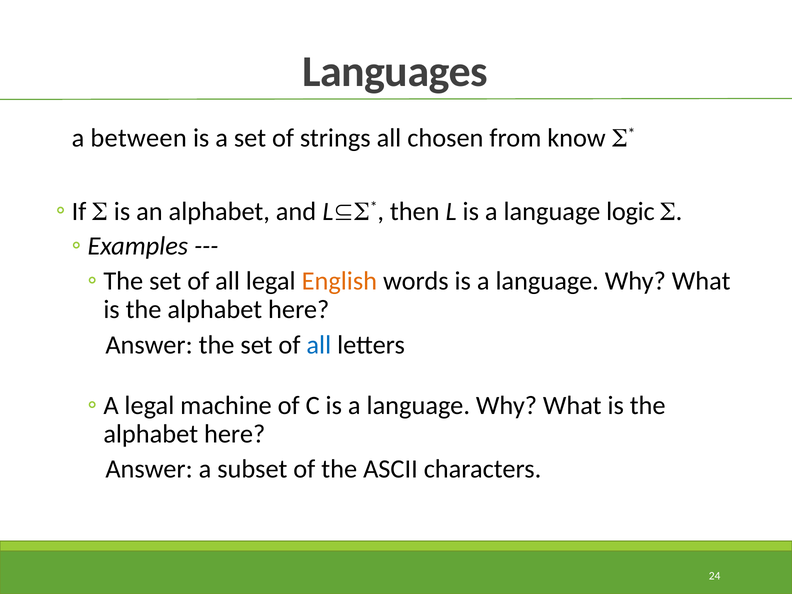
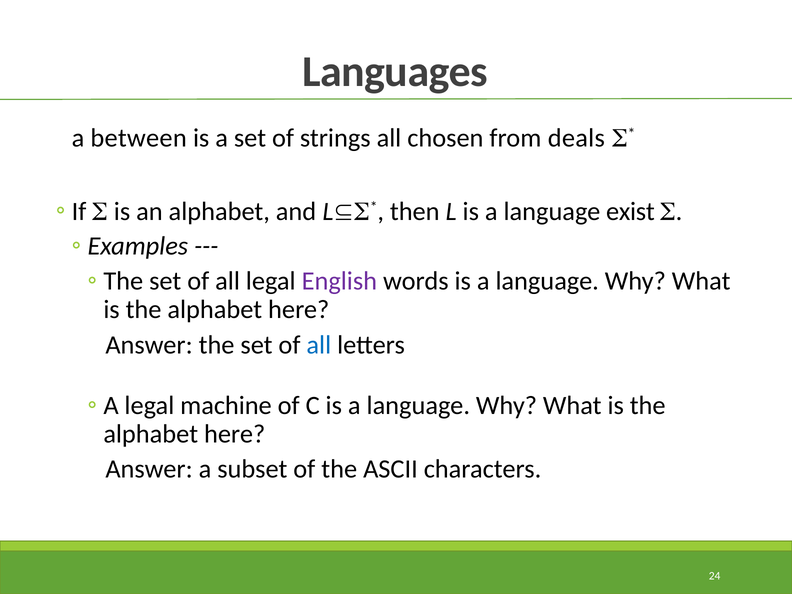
know: know -> deals
logic: logic -> exist
English colour: orange -> purple
